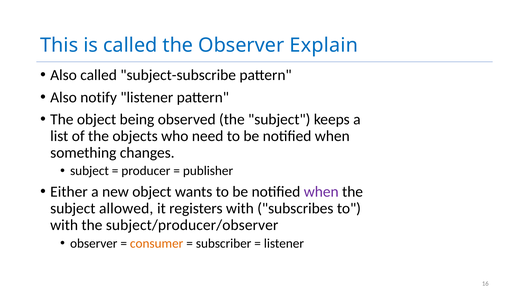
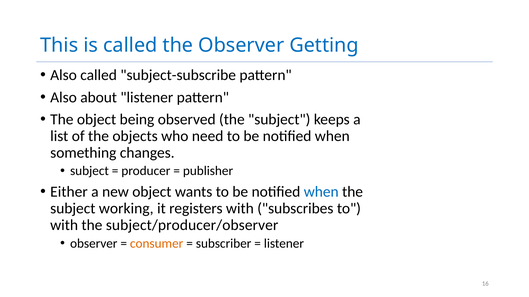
Explain: Explain -> Getting
notify: notify -> about
when at (321, 192) colour: purple -> blue
allowed: allowed -> working
